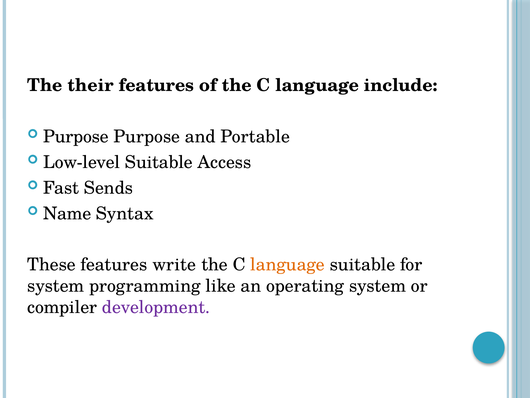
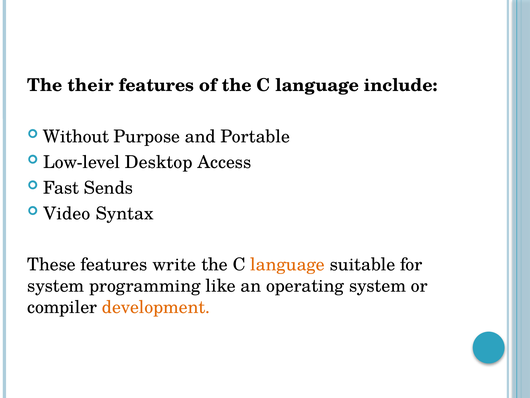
Purpose at (76, 136): Purpose -> Without
Low-level Suitable: Suitable -> Desktop
Name: Name -> Video
development colour: purple -> orange
